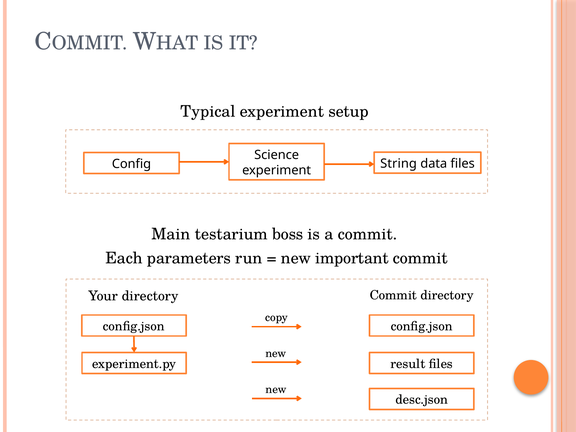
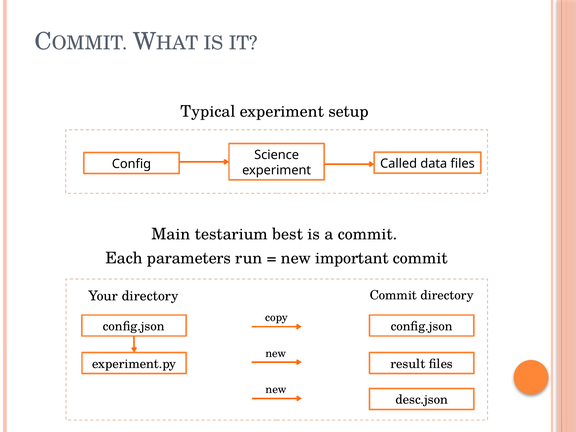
String: String -> Called
boss: boss -> best
